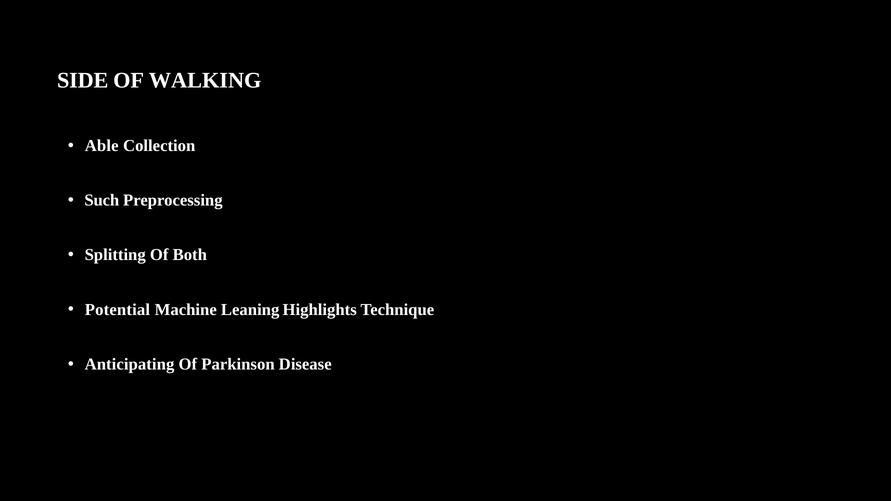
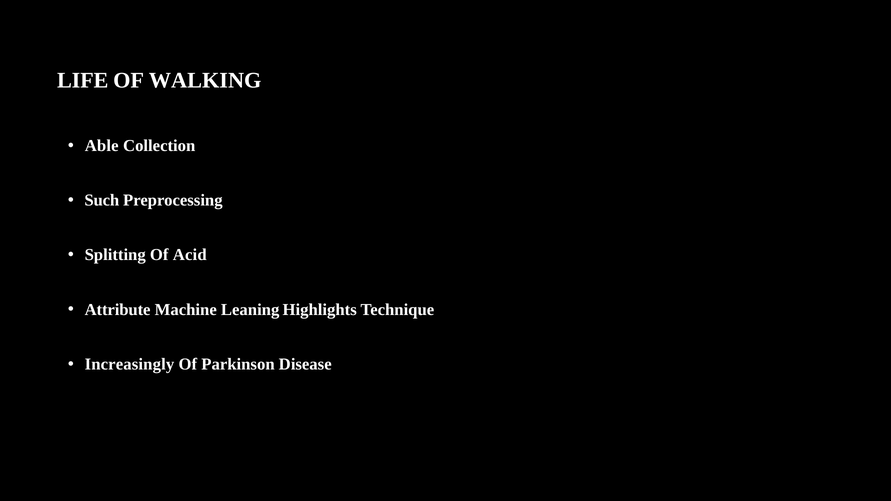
SIDE: SIDE -> LIFE
Both: Both -> Acid
Potential: Potential -> Attribute
Anticipating: Anticipating -> Increasingly
